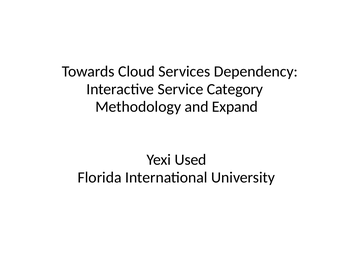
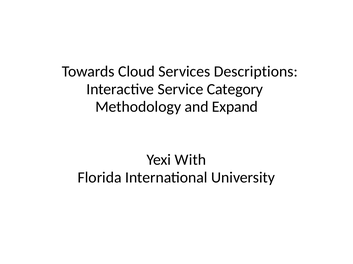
Dependency: Dependency -> Descriptions
Used: Used -> With
